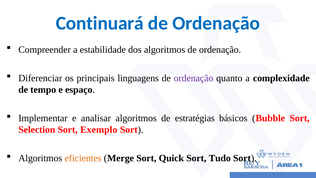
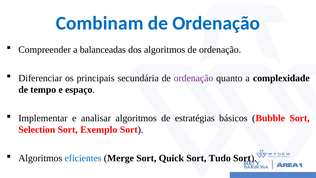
Continuará: Continuará -> Combinam
estabilidade: estabilidade -> balanceadas
linguagens: linguagens -> secundária
eficientes colour: orange -> blue
